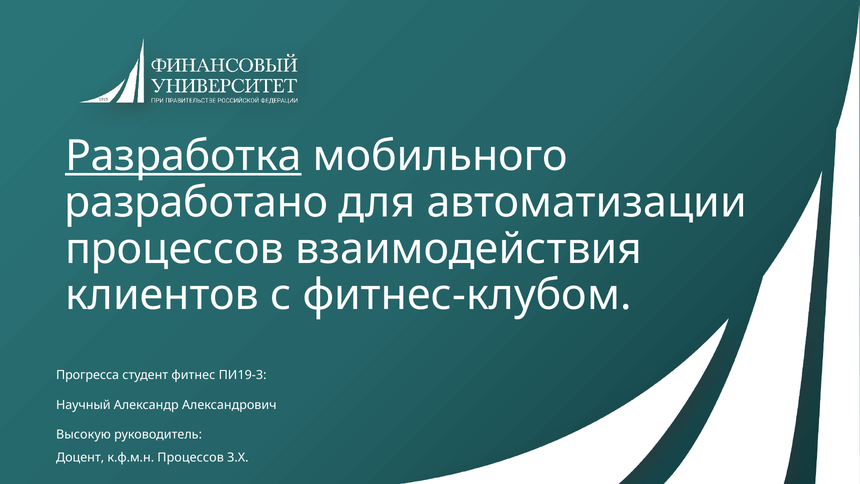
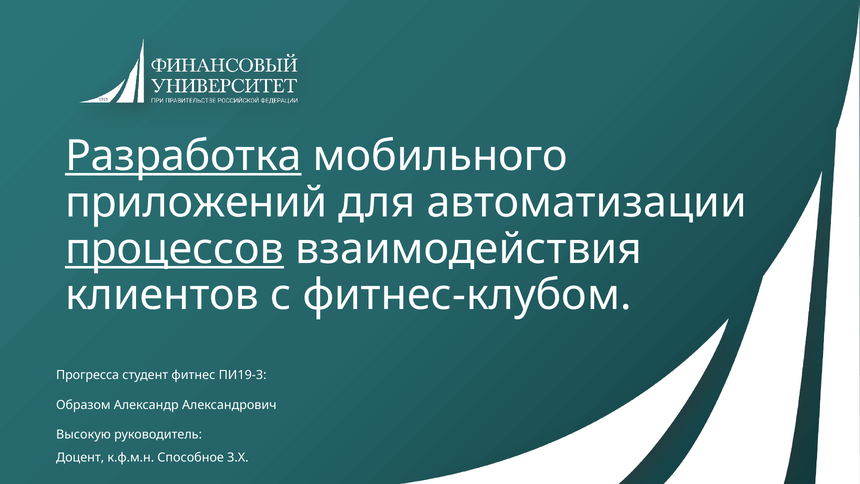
разработано: разработано -> приложений
процессов at (175, 249) underline: none -> present
Научный: Научный -> Образом
к.ф.м.н Процессов: Процессов -> Способное
